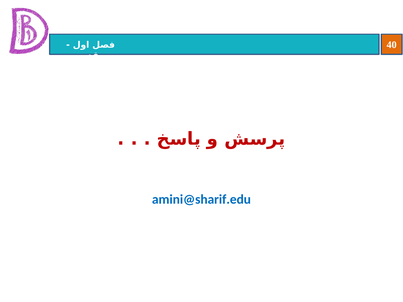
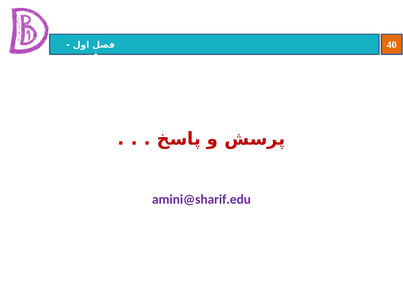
amini@sharif.edu colour: blue -> purple
